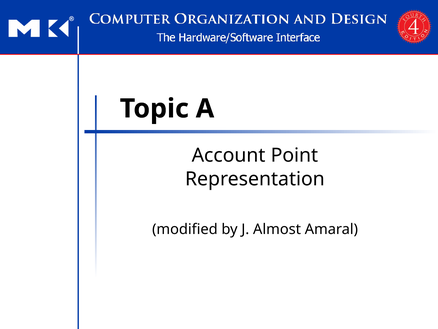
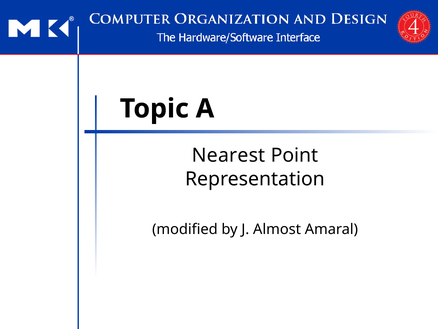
Account: Account -> Nearest
